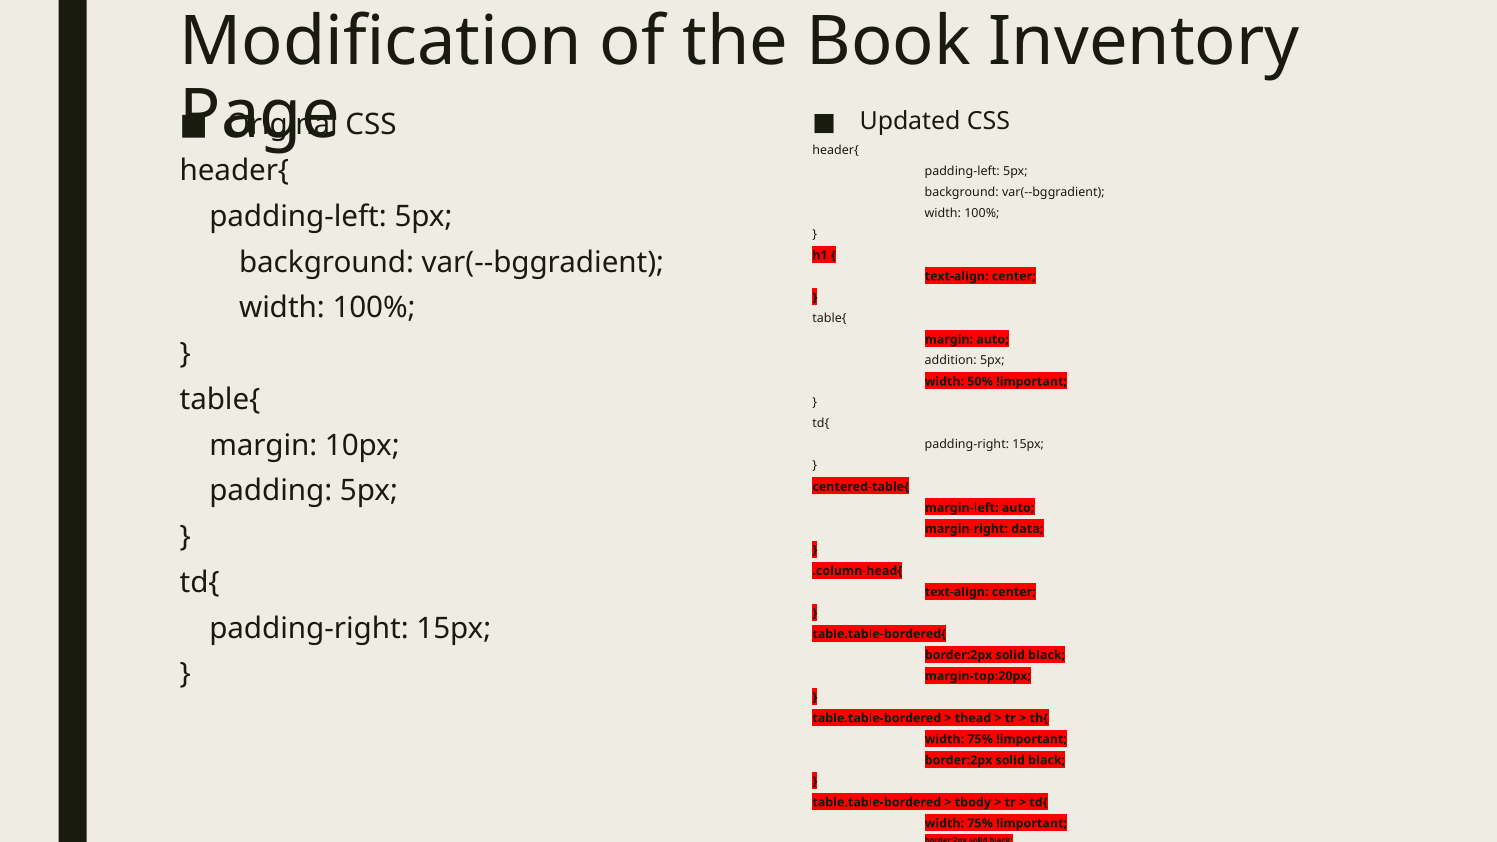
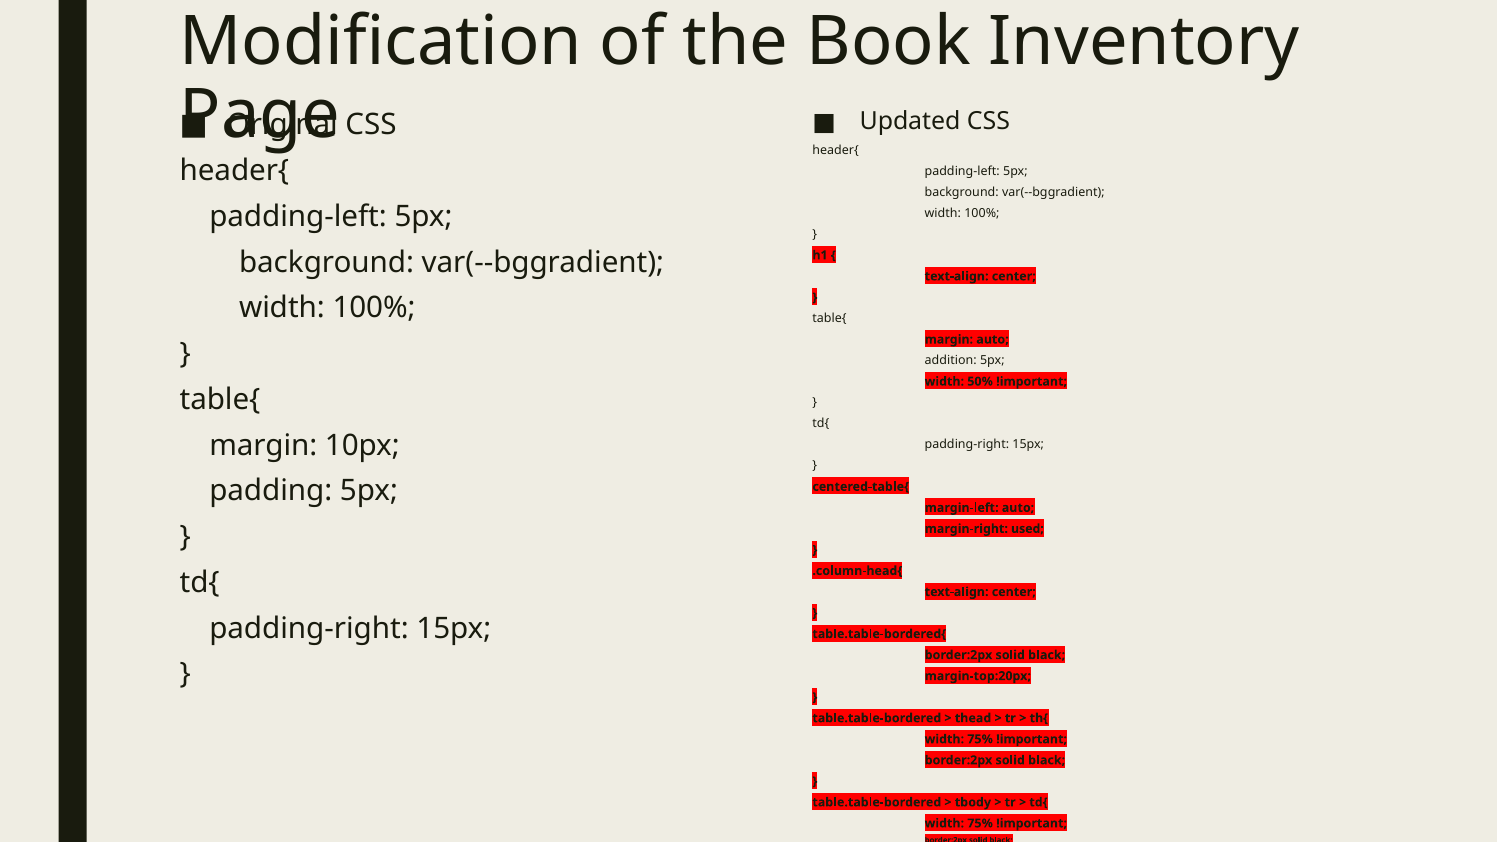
data: data -> used
